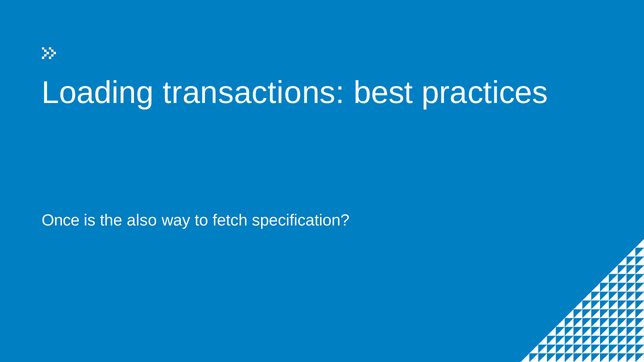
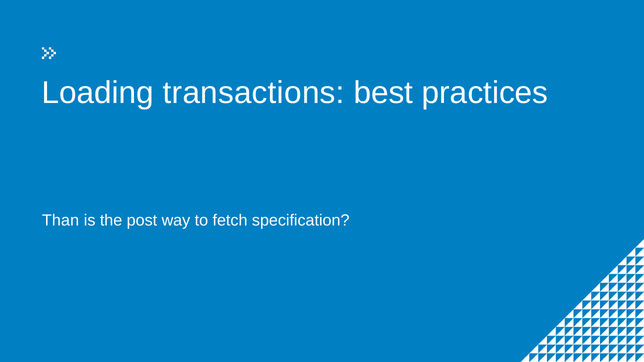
Once: Once -> Than
also: also -> post
